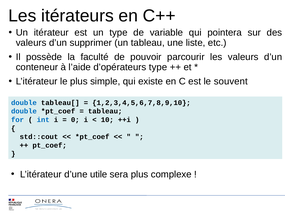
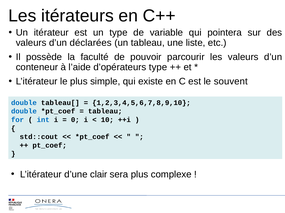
supprimer: supprimer -> déclarées
utile: utile -> clair
